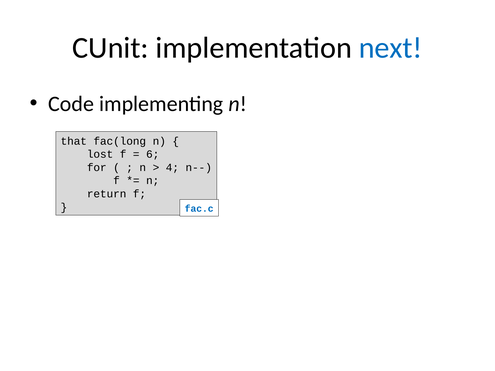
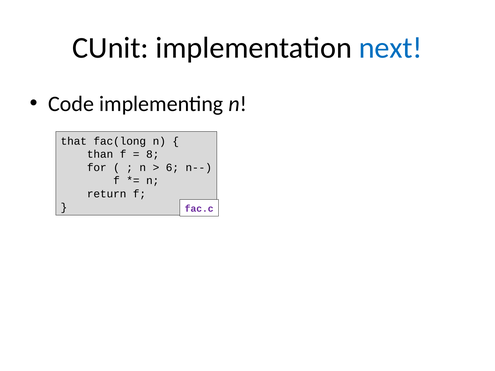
lost: lost -> than
6: 6 -> 8
4: 4 -> 6
fac.c colour: blue -> purple
